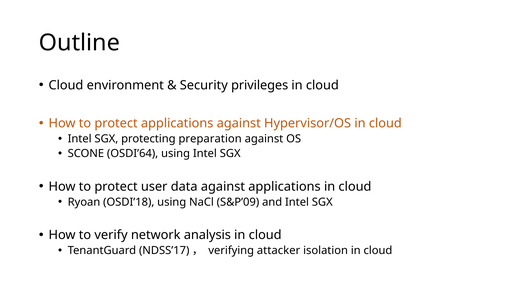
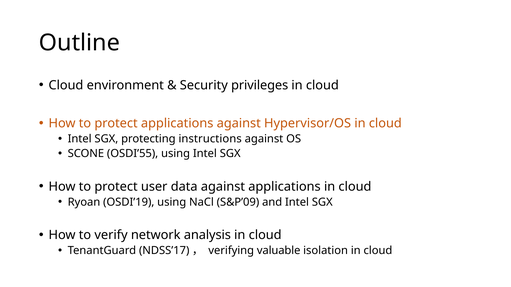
preparation: preparation -> instructions
OSDI’64: OSDI’64 -> OSDI’55
OSDI’18: OSDI’18 -> OSDI’19
attacker: attacker -> valuable
